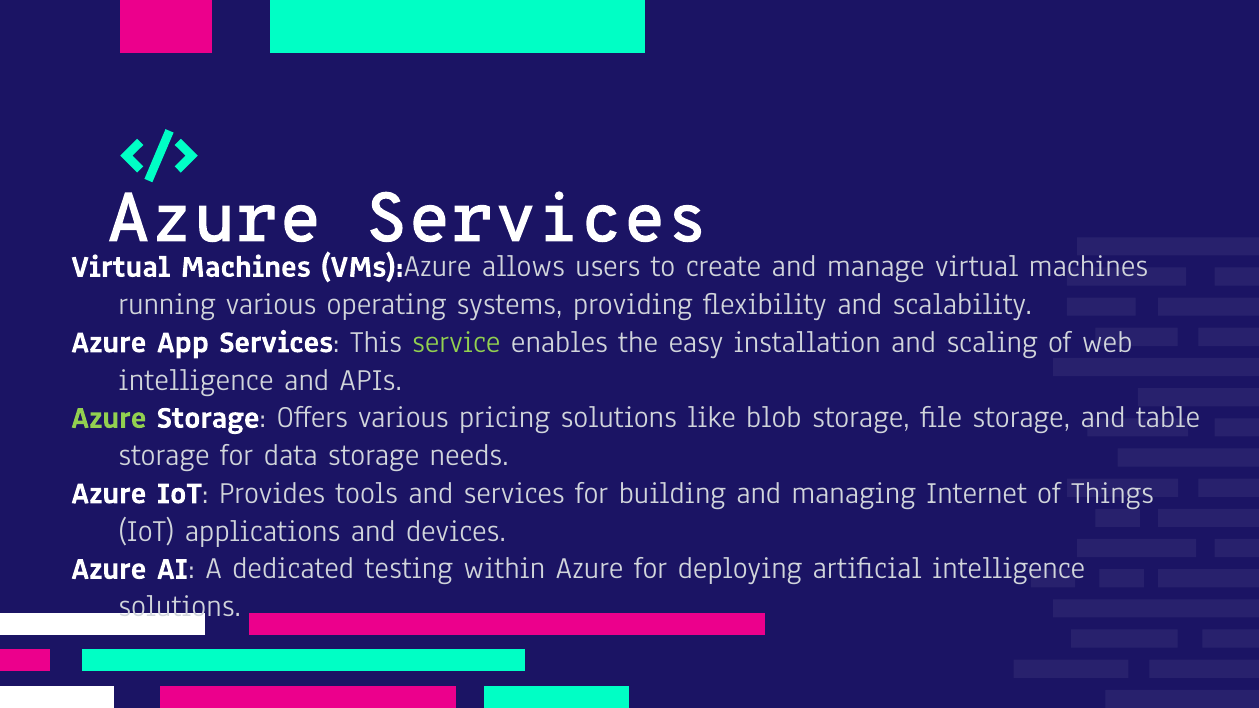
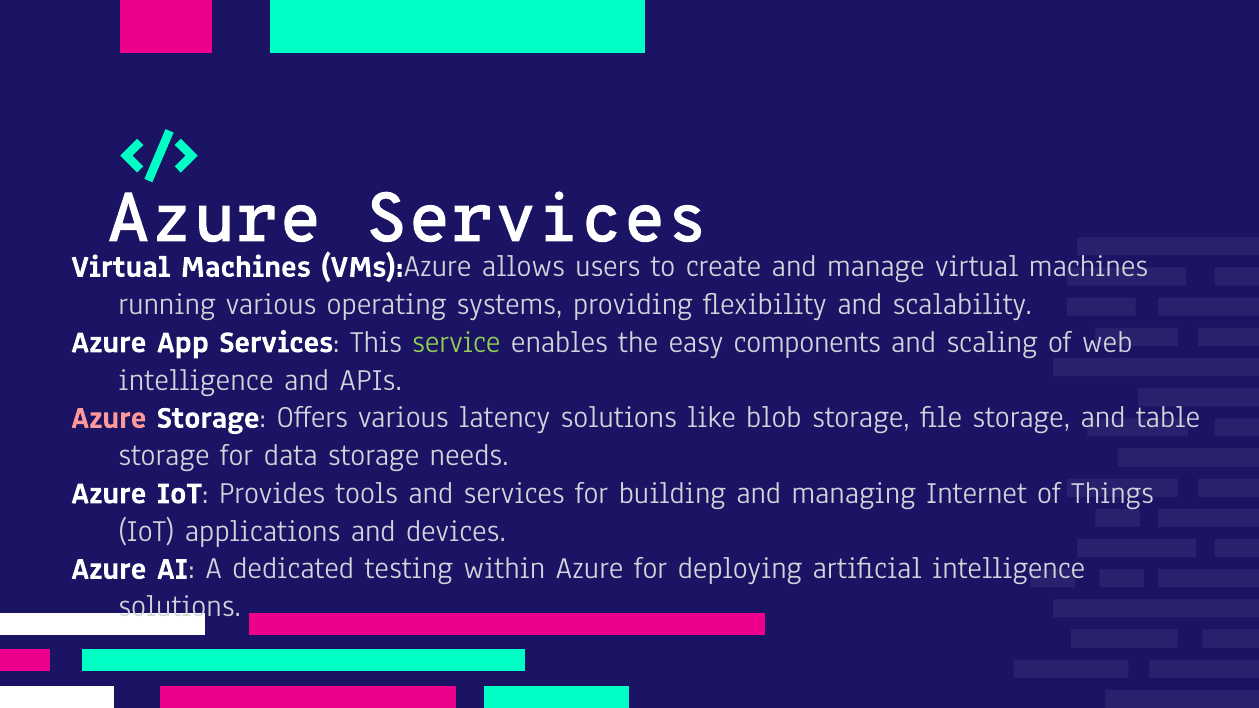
installation: installation -> components
Azure at (109, 418) colour: light green -> pink
pricing: pricing -> latency
